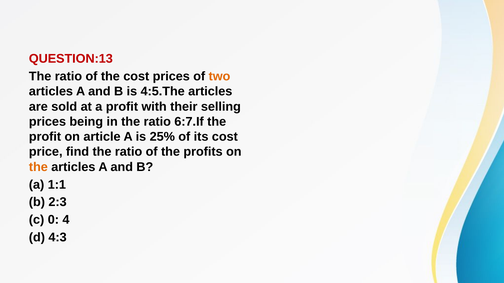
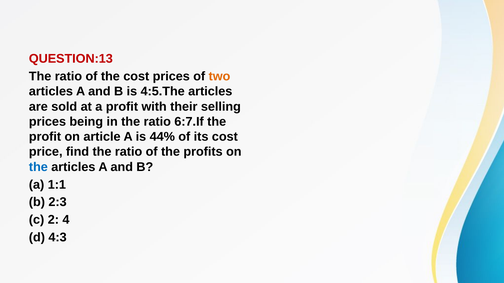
25%: 25% -> 44%
the at (38, 167) colour: orange -> blue
0: 0 -> 2
